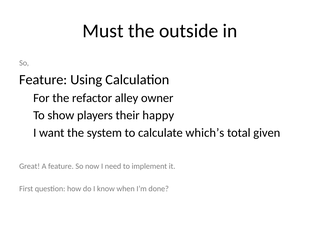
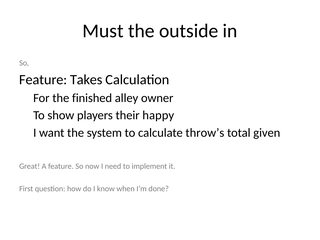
Using: Using -> Takes
refactor: refactor -> finished
which’s: which’s -> throw’s
